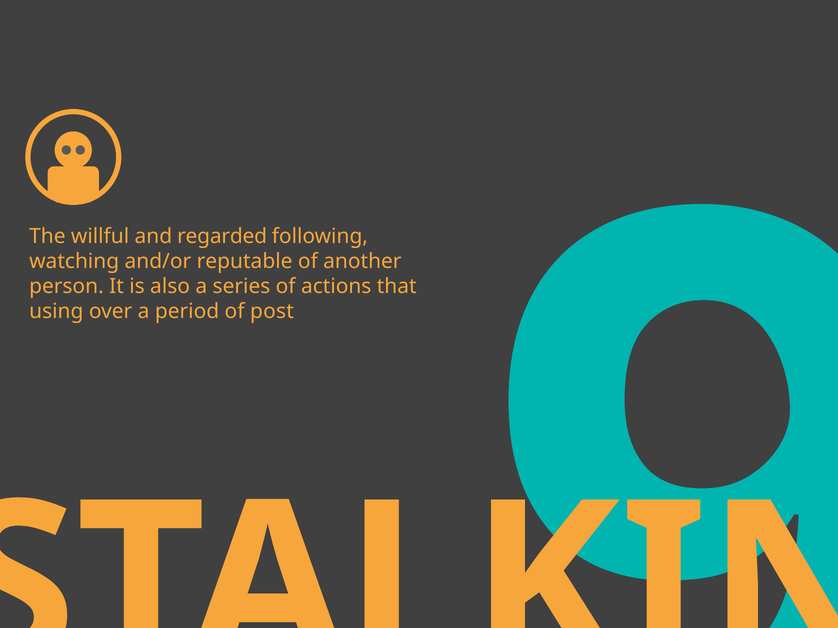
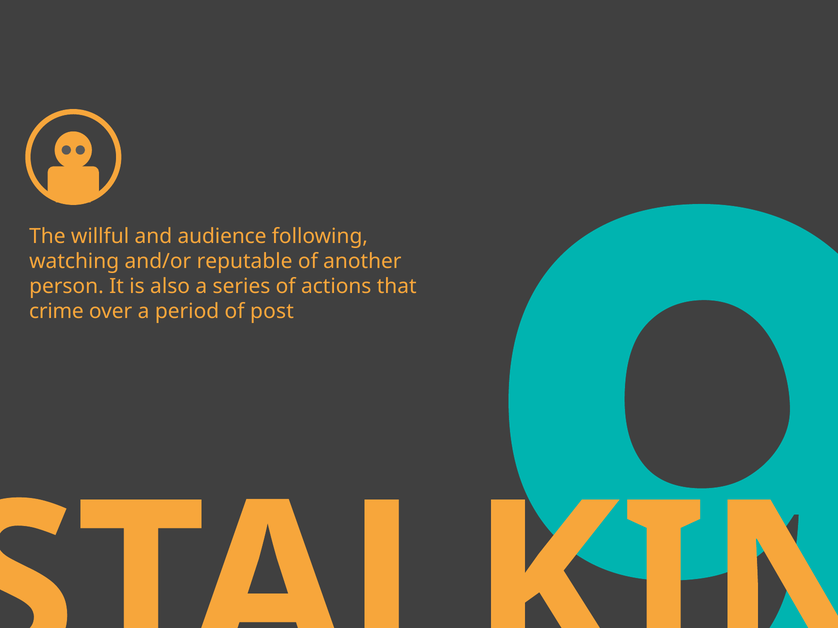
regarded: regarded -> audience
using: using -> crime
